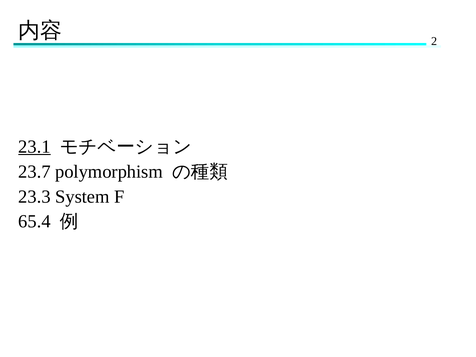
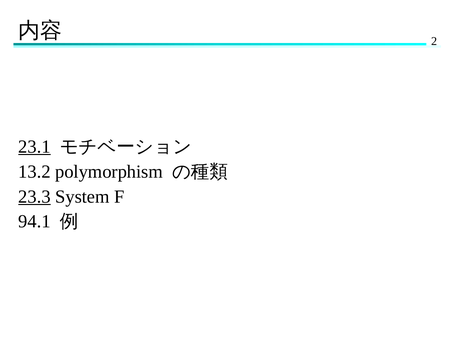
23.7: 23.7 -> 13.2
23.3 underline: none -> present
65.4: 65.4 -> 94.1
